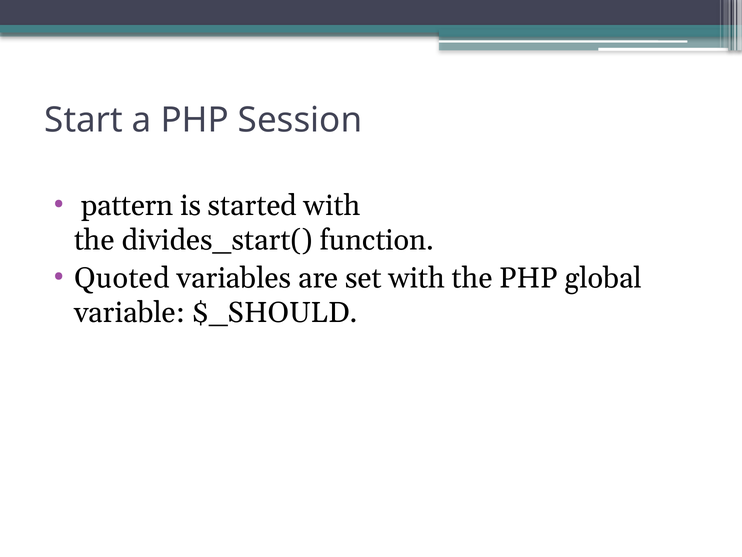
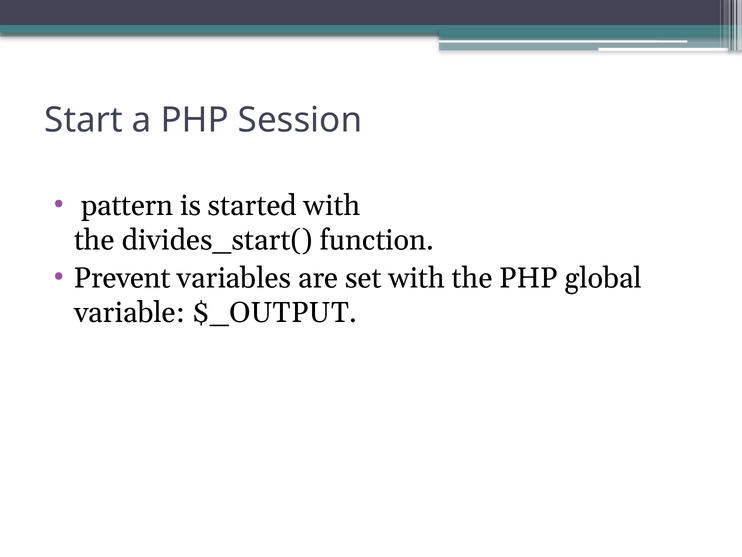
Quoted: Quoted -> Prevent
$_SHOULD: $_SHOULD -> $_OUTPUT
